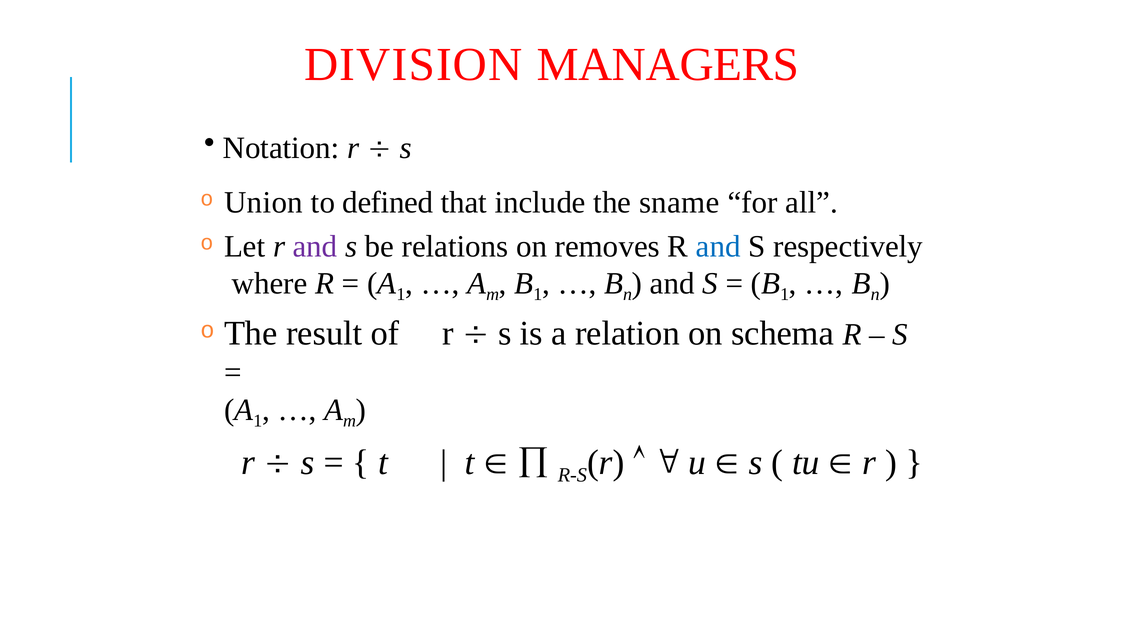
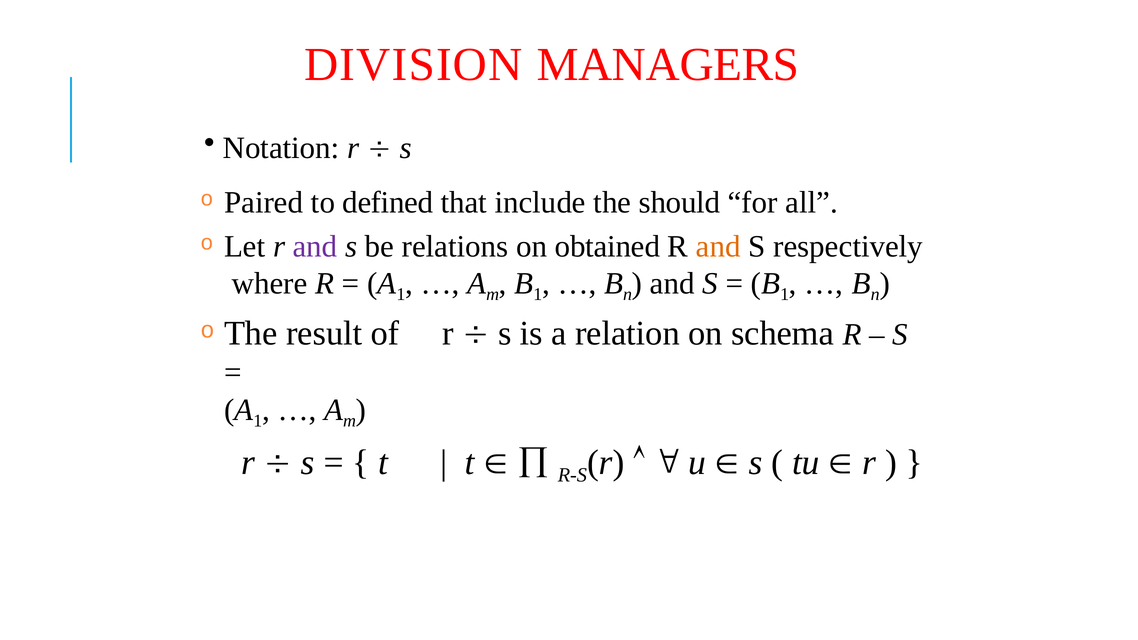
Union: Union -> Paired
sname: sname -> should
removes: removes -> obtained
and at (718, 246) colour: blue -> orange
